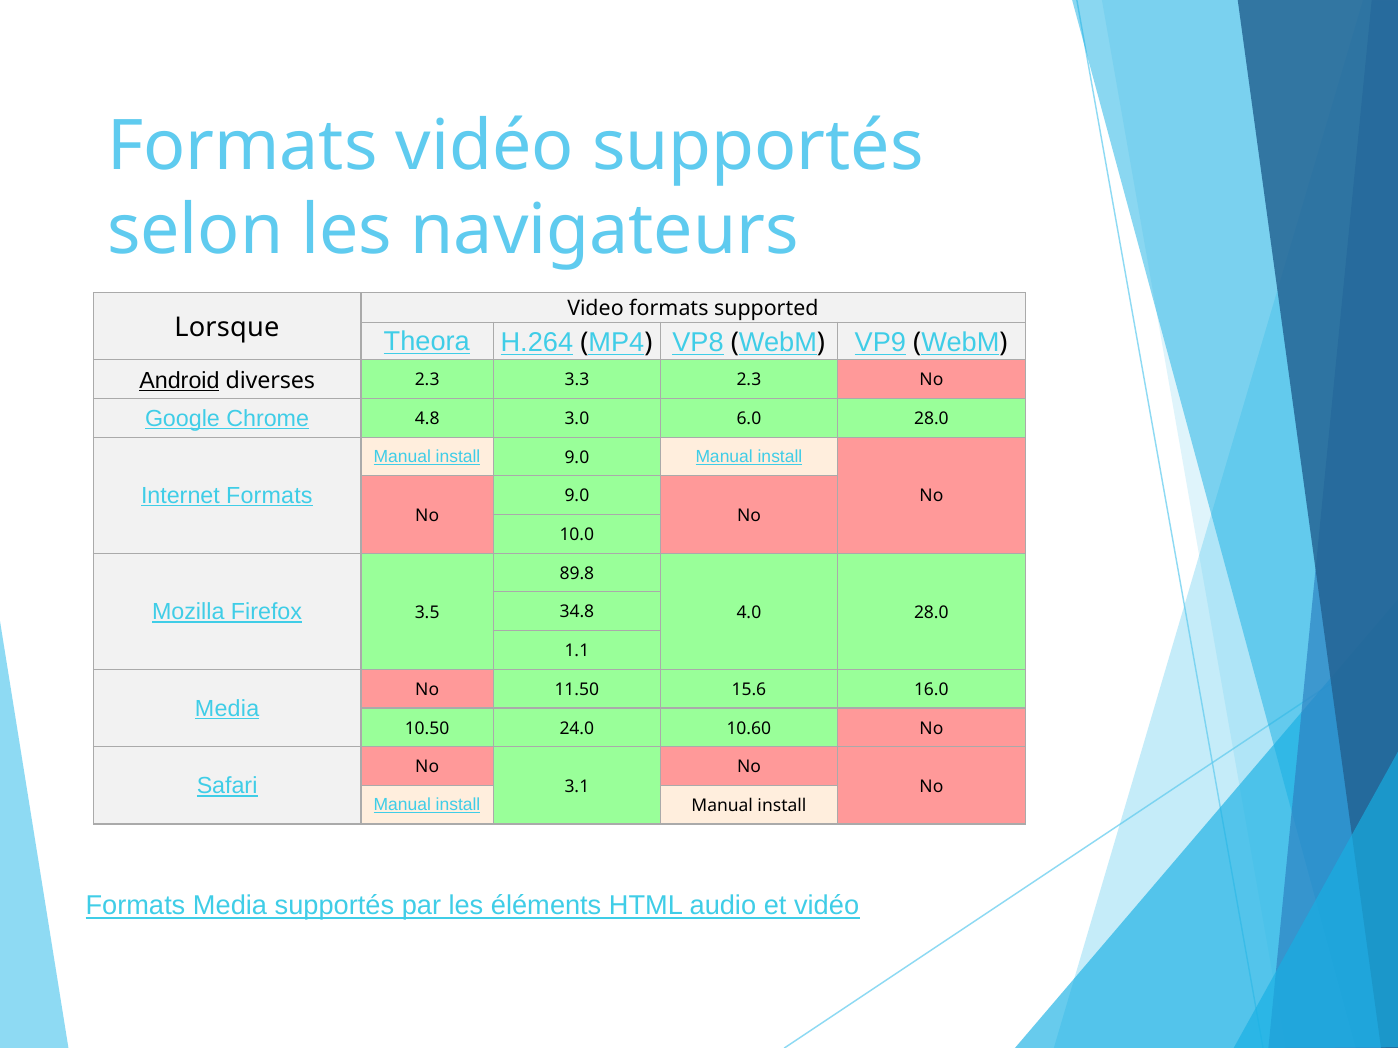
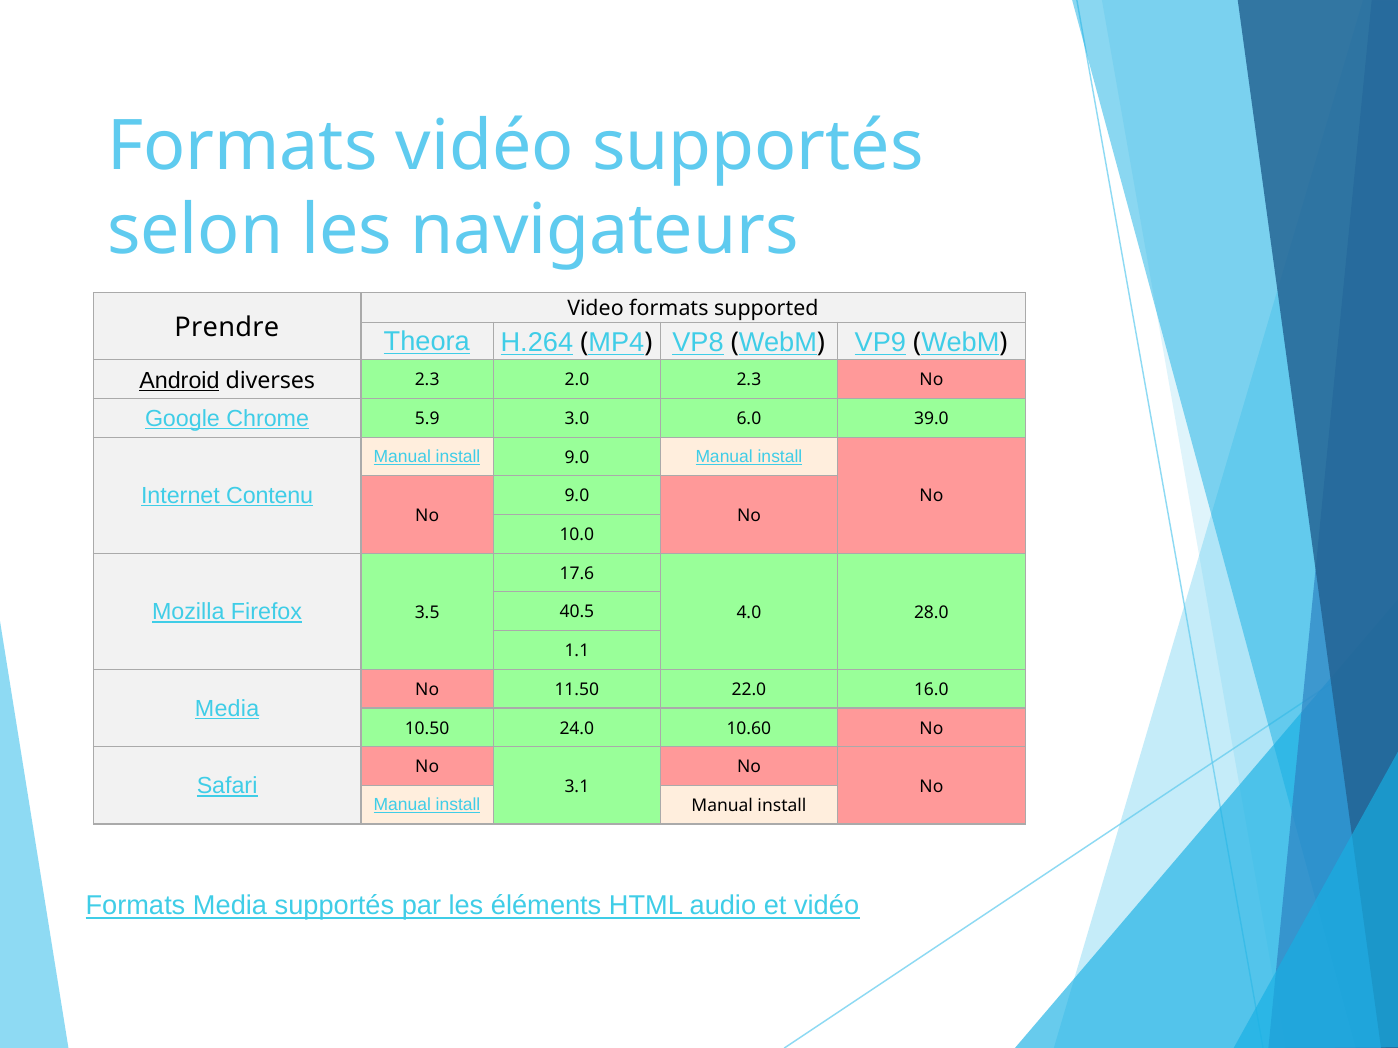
Lorsque: Lorsque -> Prendre
3.3: 3.3 -> 2.0
4.8: 4.8 -> 5.9
6.0 28.0: 28.0 -> 39.0
Internet Formats: Formats -> Contenu
89.8: 89.8 -> 17.6
34.8: 34.8 -> 40.5
15.6: 15.6 -> 22.0
